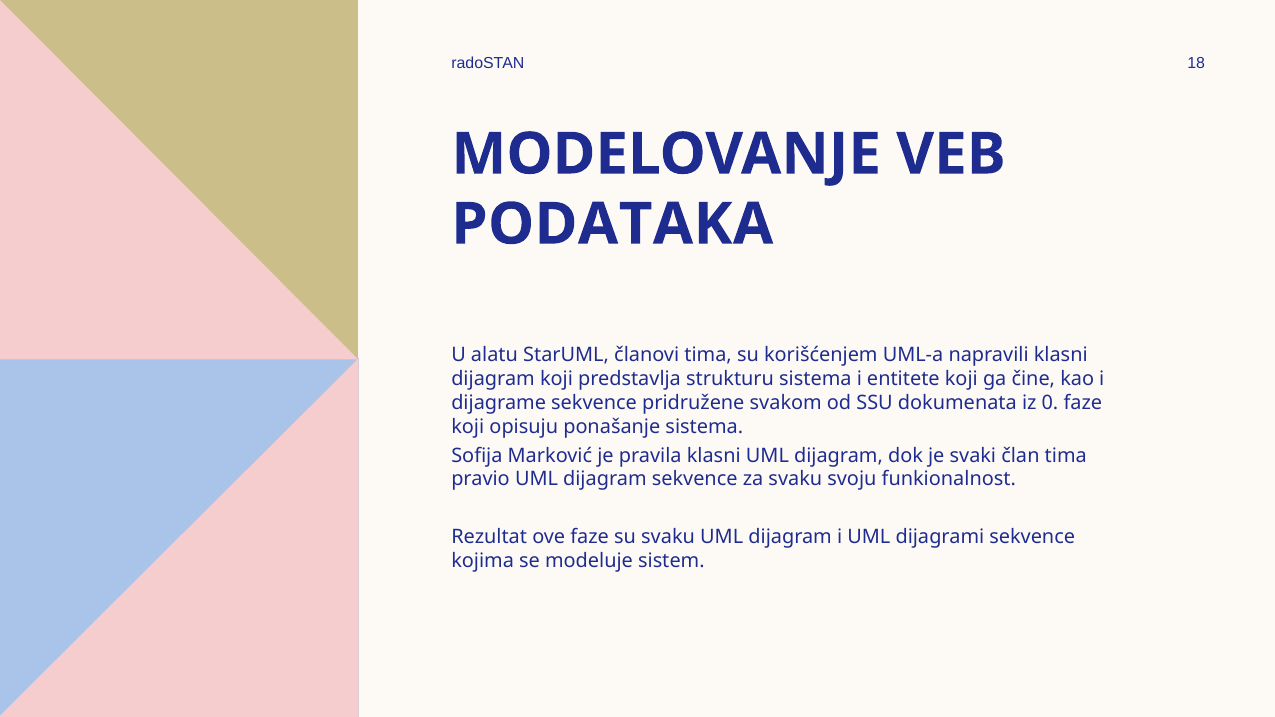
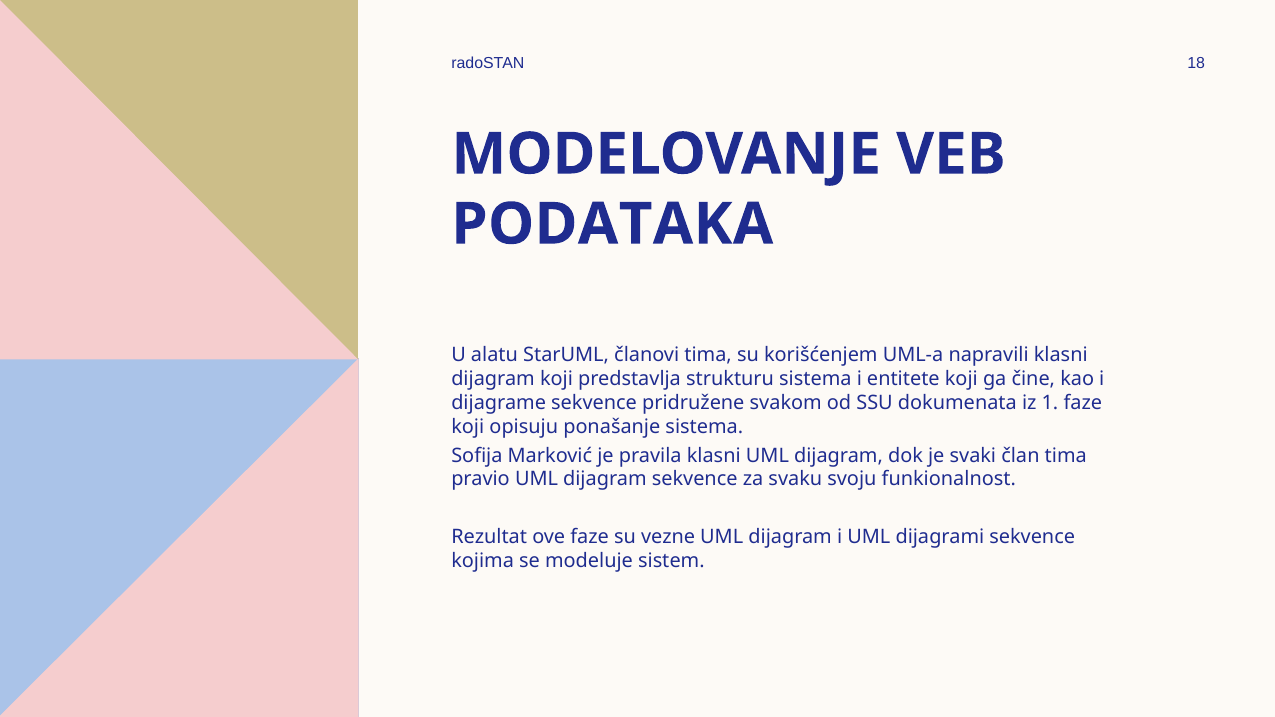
0: 0 -> 1
su svaku: svaku -> vezne
